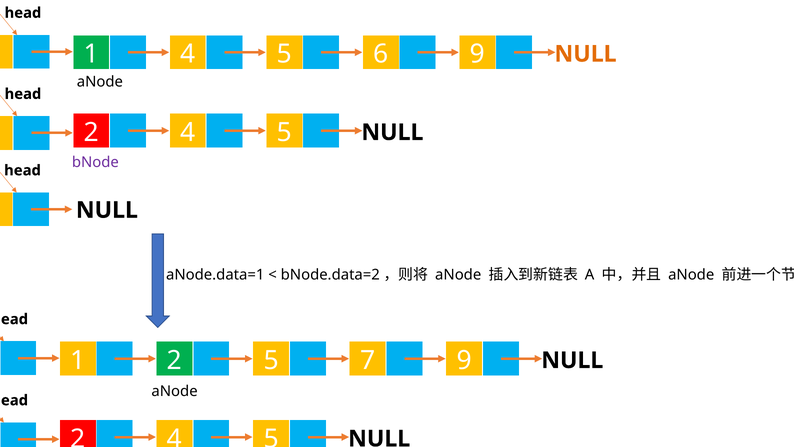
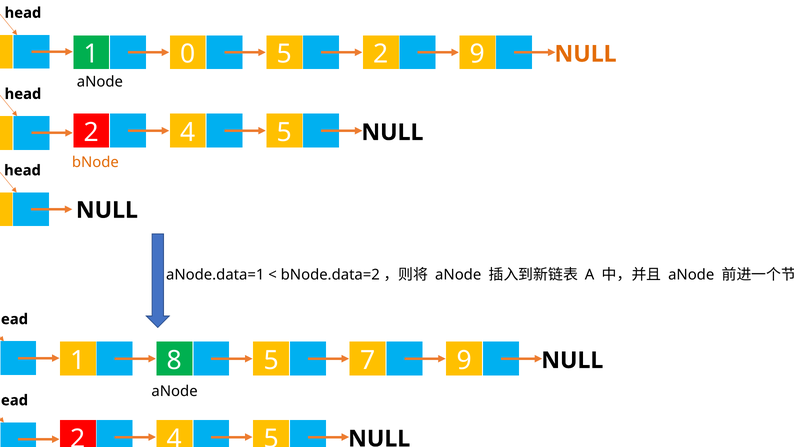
1 4: 4 -> 0
5 6: 6 -> 2
bNode colour: purple -> orange
1 2: 2 -> 8
